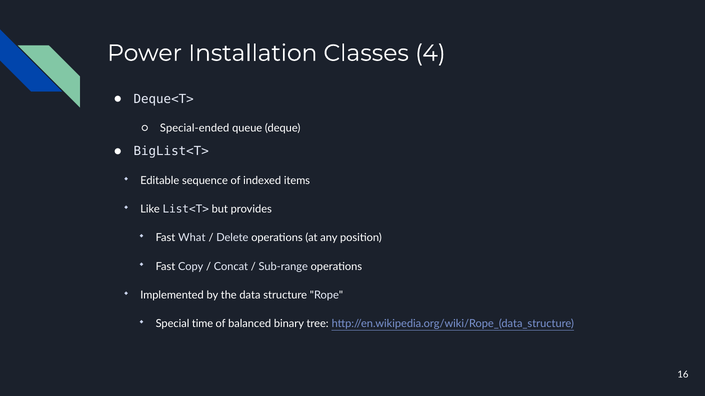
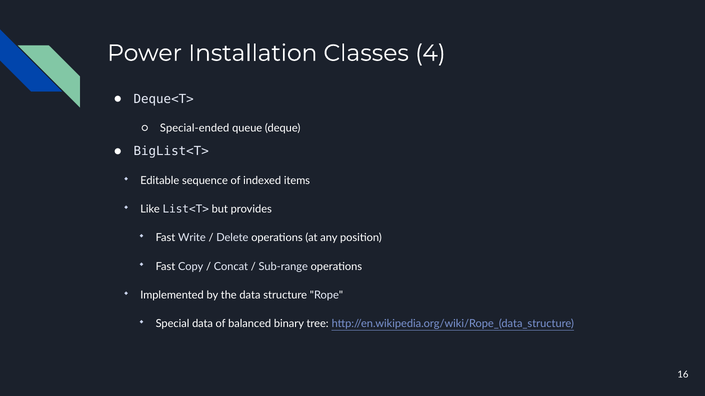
What: What -> Write
Special time: time -> data
